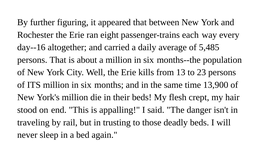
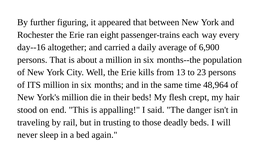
5,485: 5,485 -> 6,900
13,900: 13,900 -> 48,964
